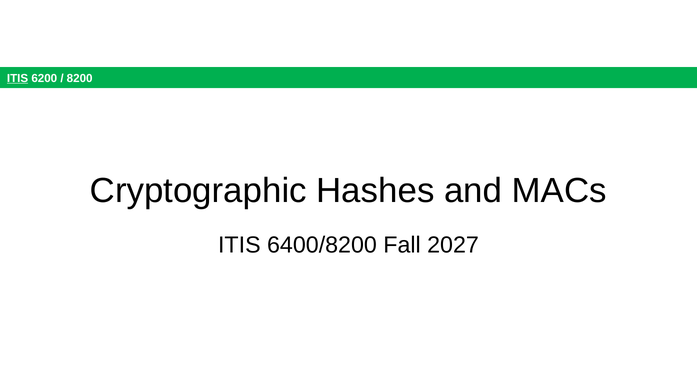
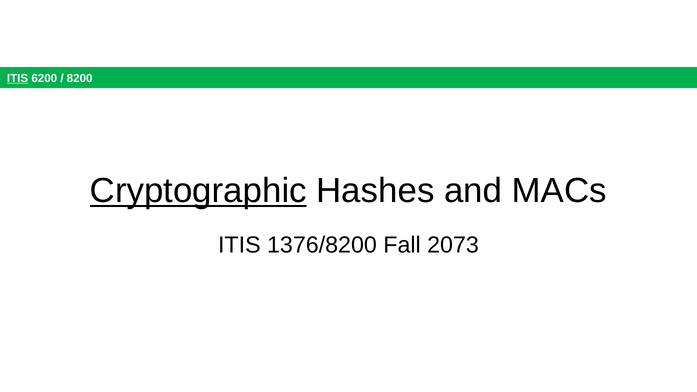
Cryptographic underline: none -> present
6400/8200: 6400/8200 -> 1376/8200
2027: 2027 -> 2073
